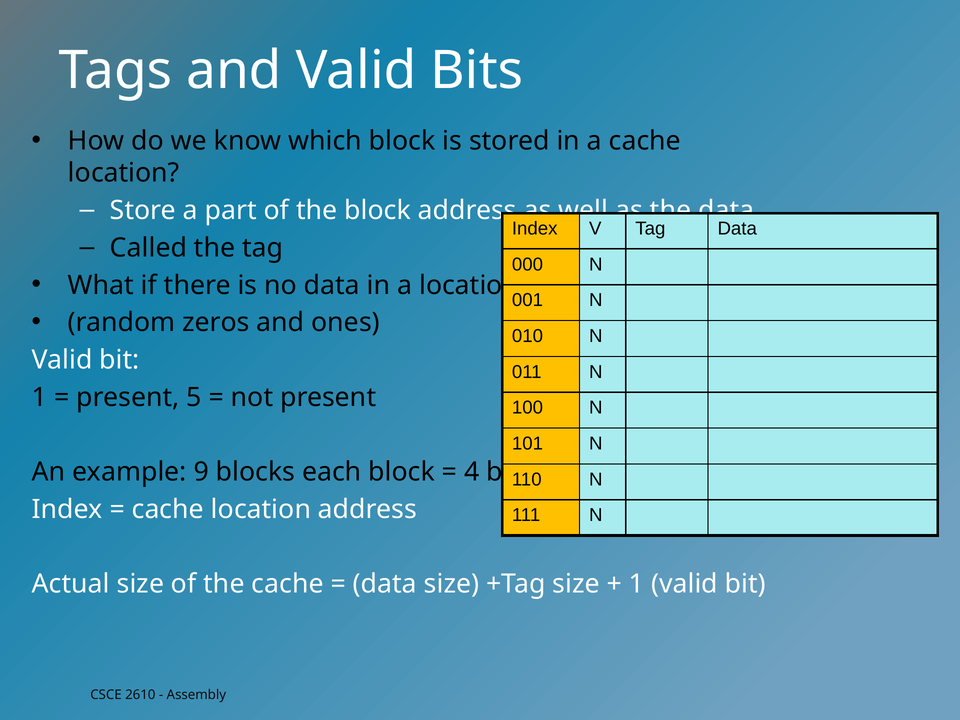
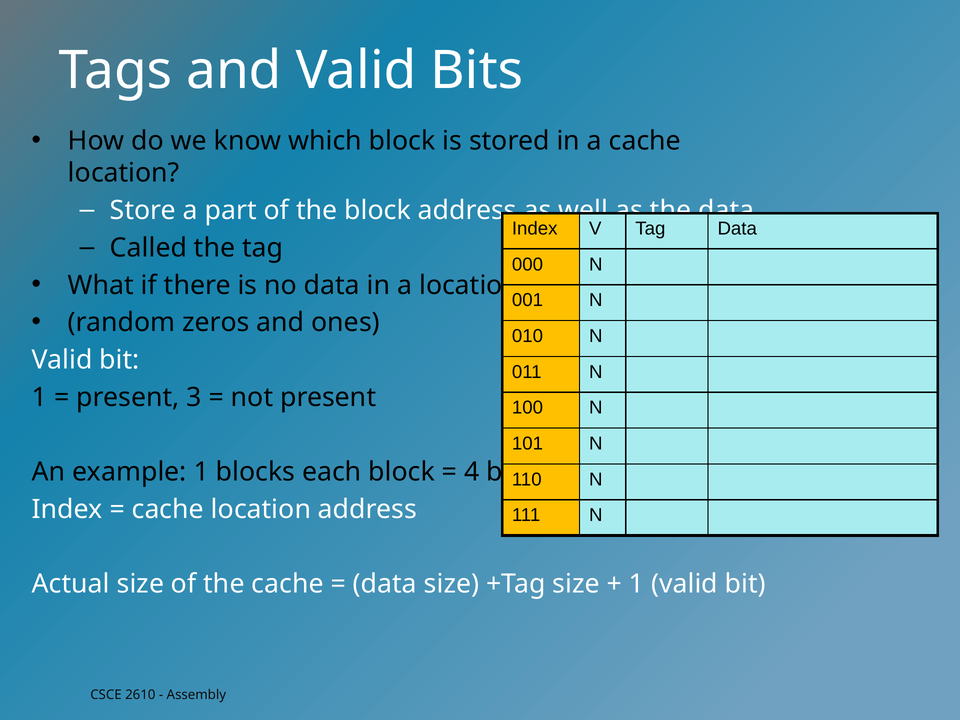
5: 5 -> 3
example 9: 9 -> 1
